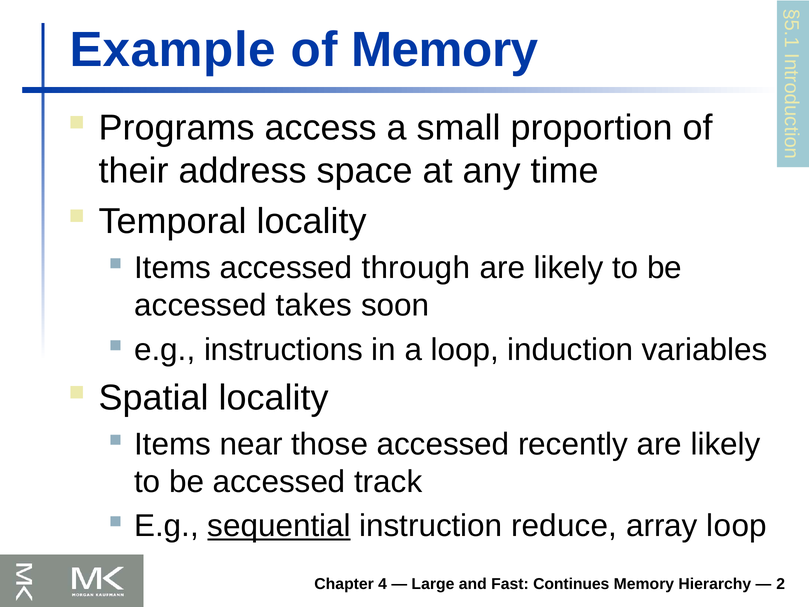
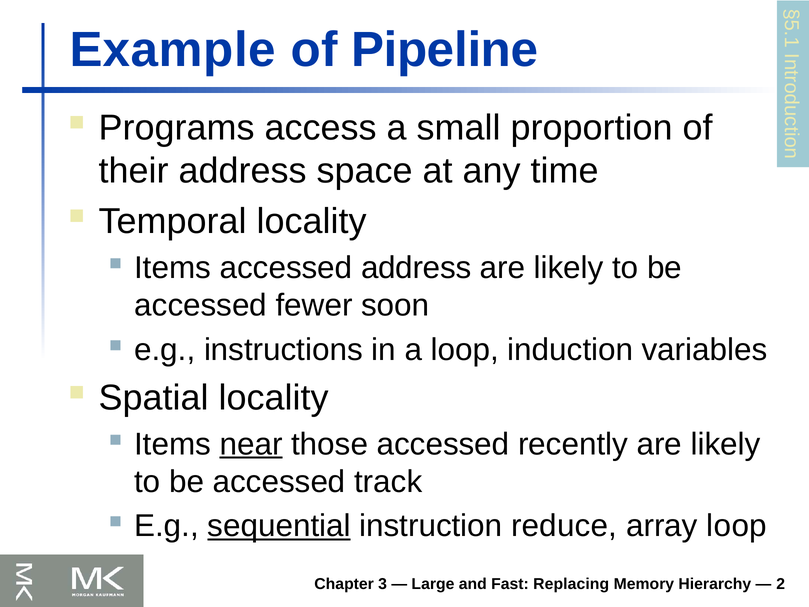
of Memory: Memory -> Pipeline
accessed through: through -> address
takes: takes -> fewer
near underline: none -> present
4: 4 -> 3
Continues: Continues -> Replacing
